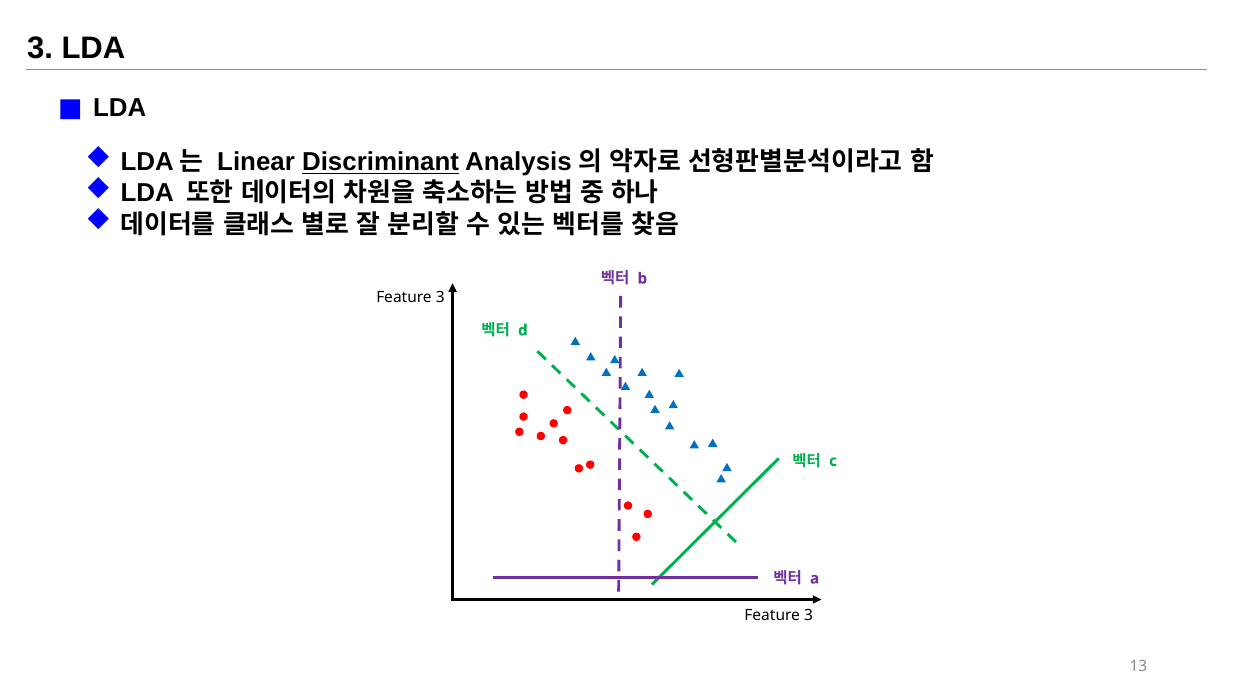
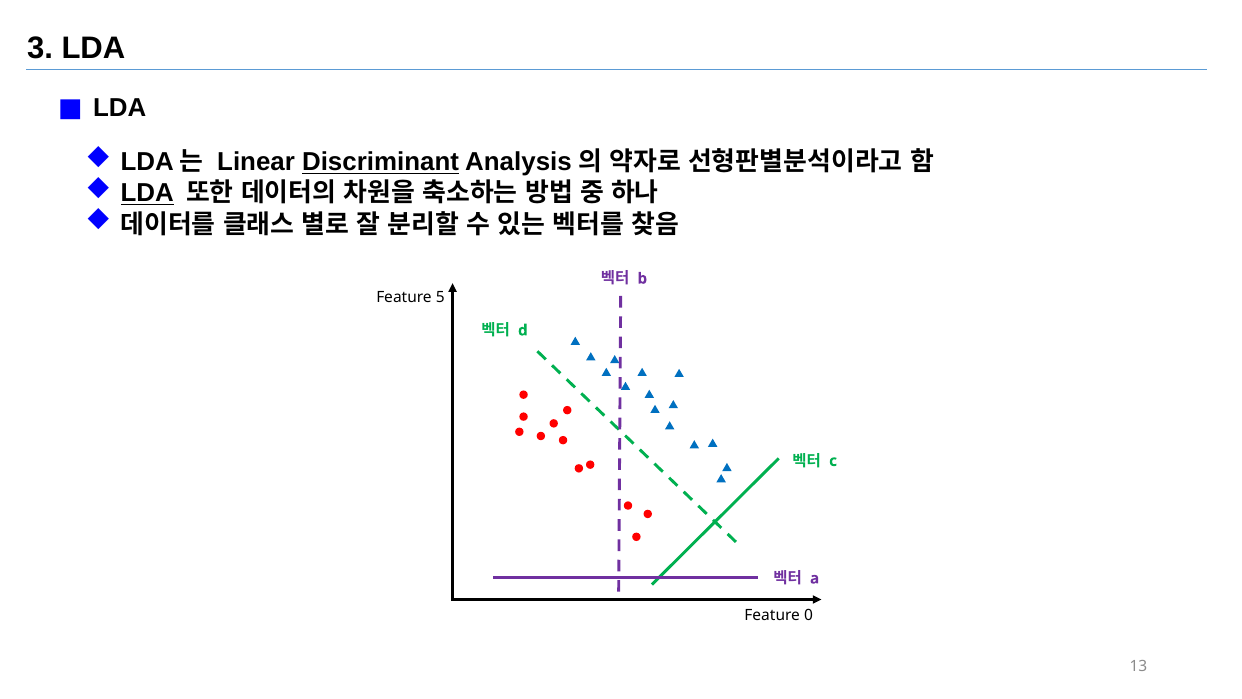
LDA at (147, 193) underline: none -> present
3 at (440, 297): 3 -> 5
3 at (808, 615): 3 -> 0
